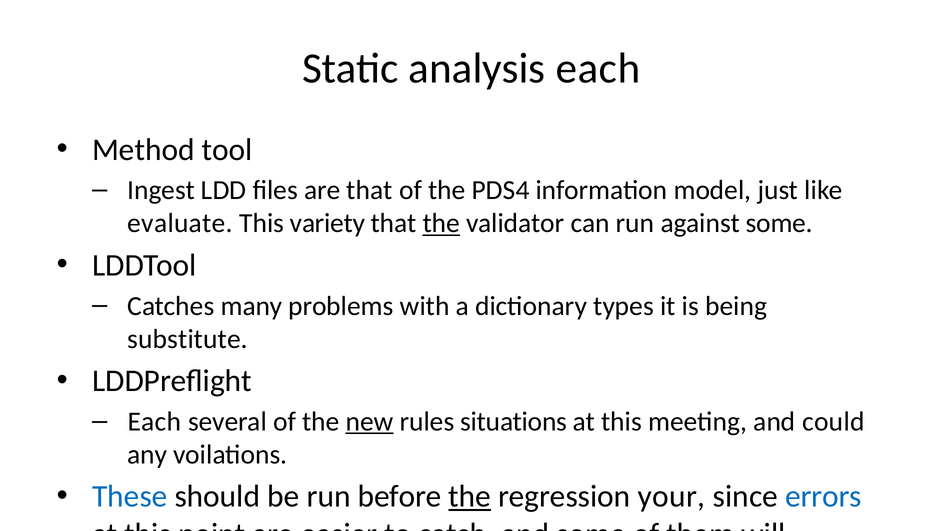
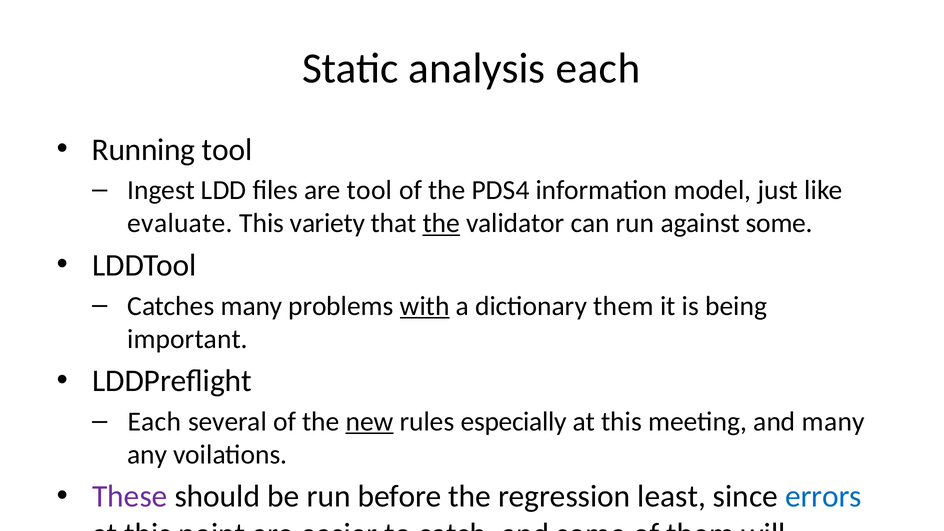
Method: Method -> Running
are that: that -> tool
with underline: none -> present
dictionary types: types -> them
substitute: substitute -> important
situations: situations -> especially
and could: could -> many
These colour: blue -> purple
the at (470, 497) underline: present -> none
your: your -> least
